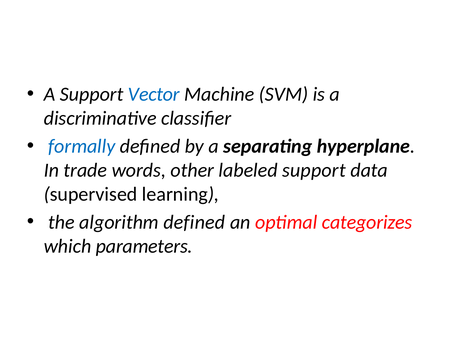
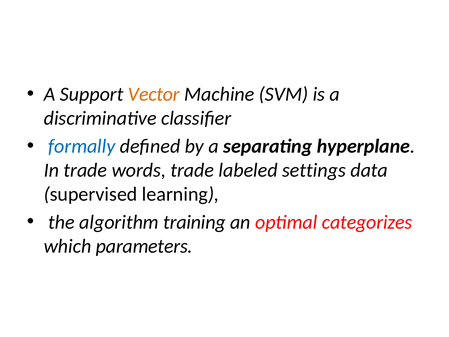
Vector colour: blue -> orange
words other: other -> trade
labeled support: support -> settings
algorithm defined: defined -> training
